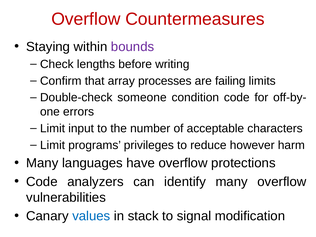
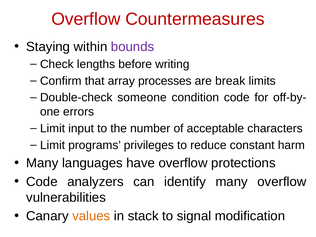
failing: failing -> break
however: however -> constant
values colour: blue -> orange
